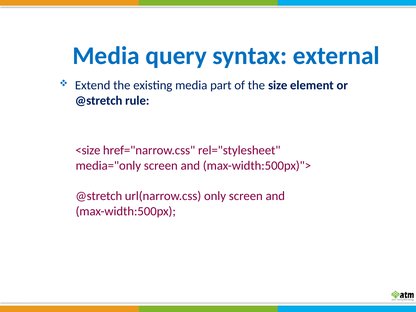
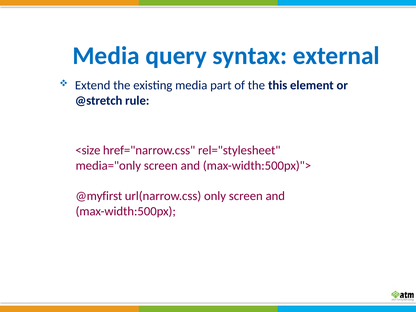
size: size -> this
@stretch at (99, 196): @stretch -> @myfirst
